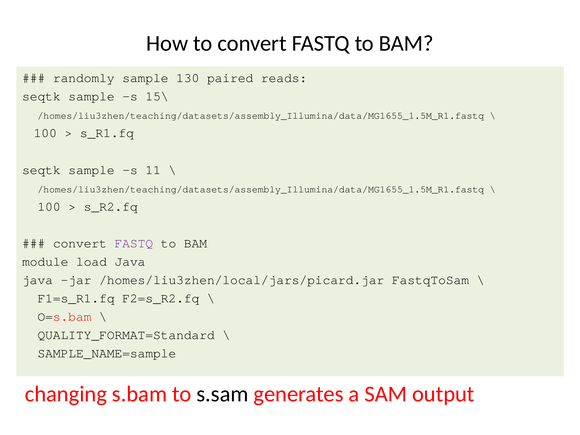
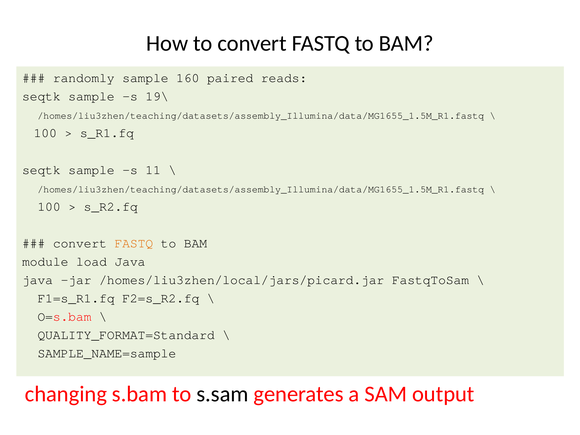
130: 130 -> 160
15\: 15\ -> 19\
FASTQ at (134, 243) colour: purple -> orange
